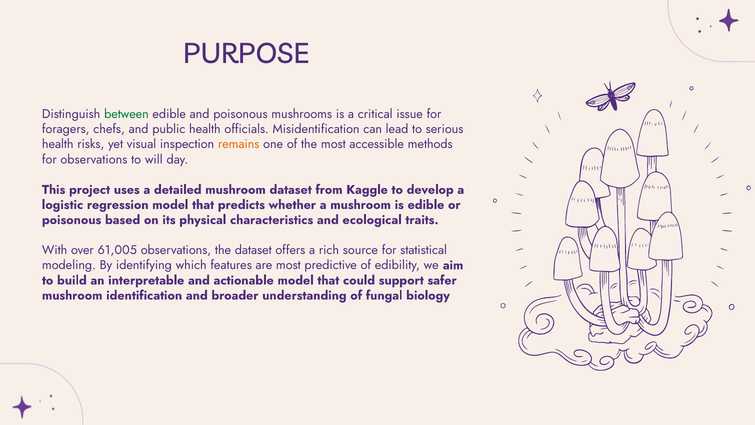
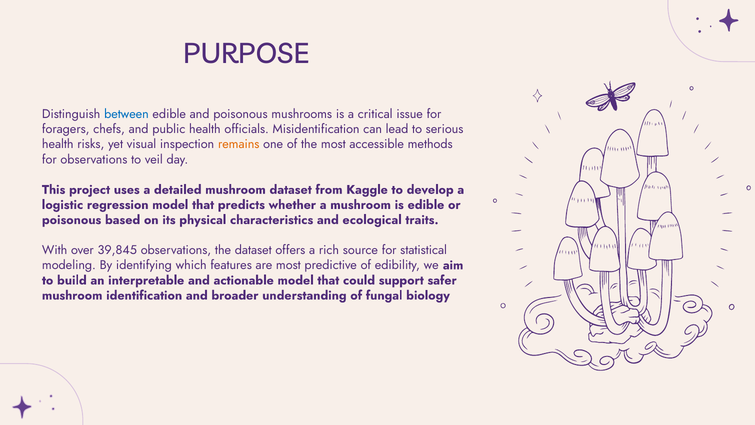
between colour: green -> blue
will: will -> veil
61,005: 61,005 -> 39,845
